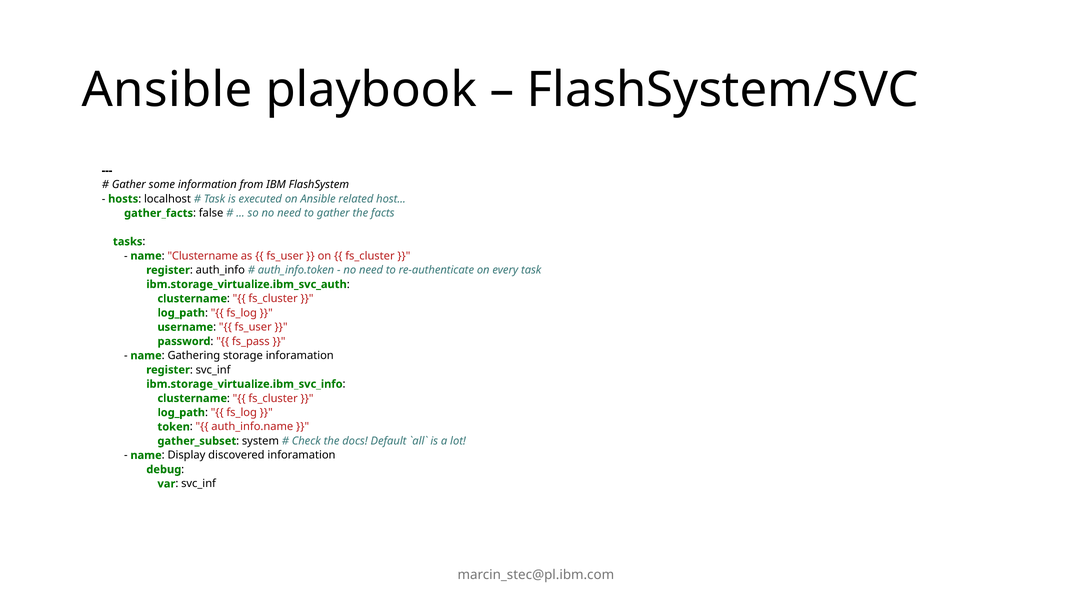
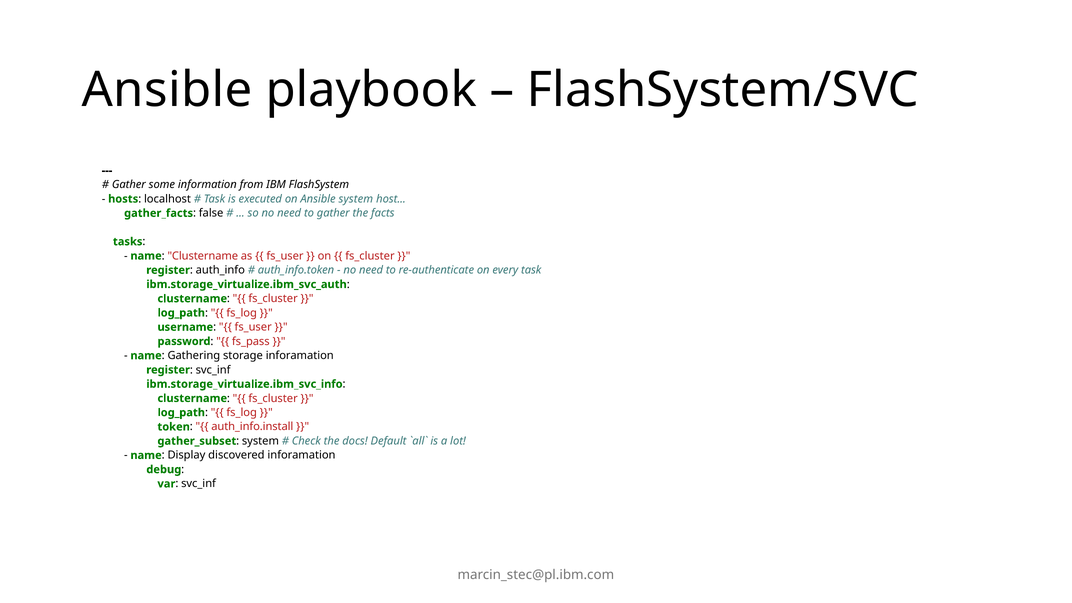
Ansible related: related -> system
auth_info.name: auth_info.name -> auth_info.install
